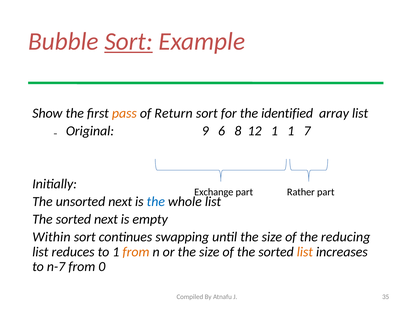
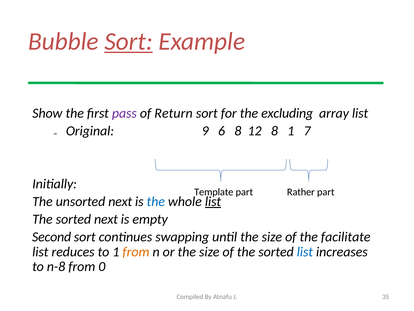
pass colour: orange -> purple
identified: identified -> excluding
12 1: 1 -> 8
Exchange: Exchange -> Template
list at (213, 201) underline: none -> present
Within: Within -> Second
reducing: reducing -> facilitate
list at (305, 251) colour: orange -> blue
n-7: n-7 -> n-8
